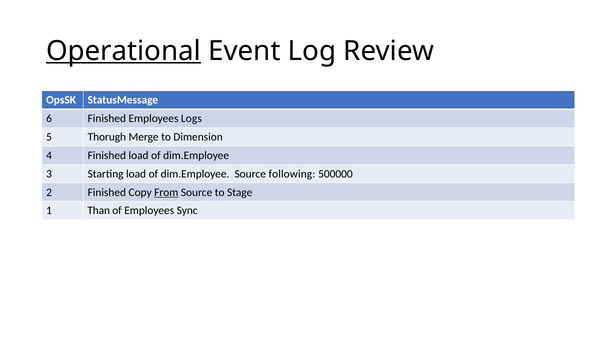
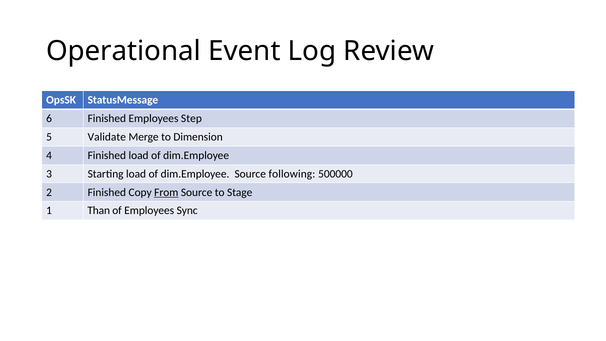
Operational underline: present -> none
Logs: Logs -> Step
Thorugh: Thorugh -> Validate
